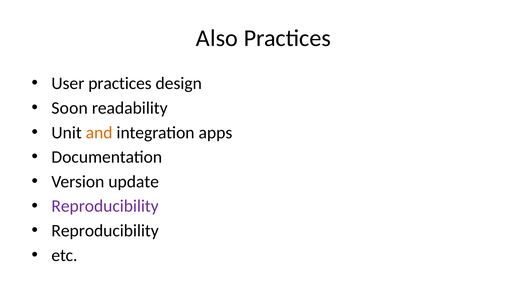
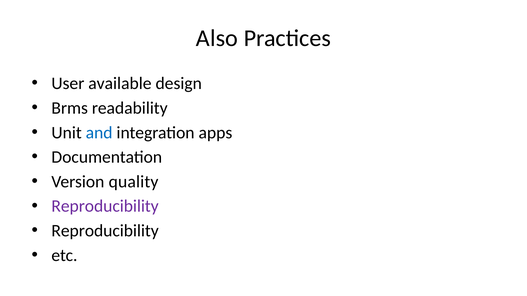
User practices: practices -> available
Soon: Soon -> Brms
and colour: orange -> blue
update: update -> quality
